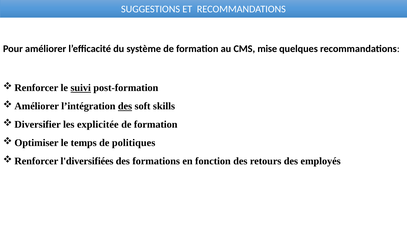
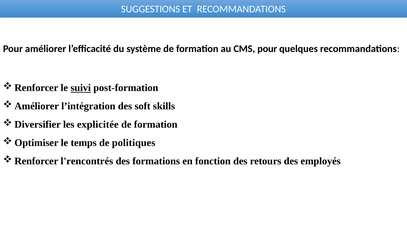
CMS mise: mise -> pour
des at (125, 106) underline: present -> none
l'diversifiées: l'diversifiées -> l'rencontrés
